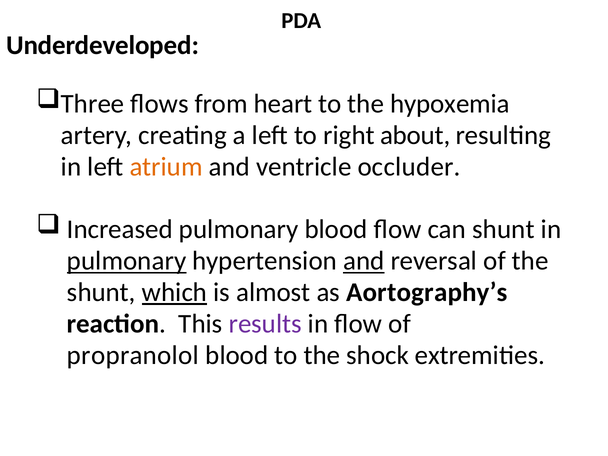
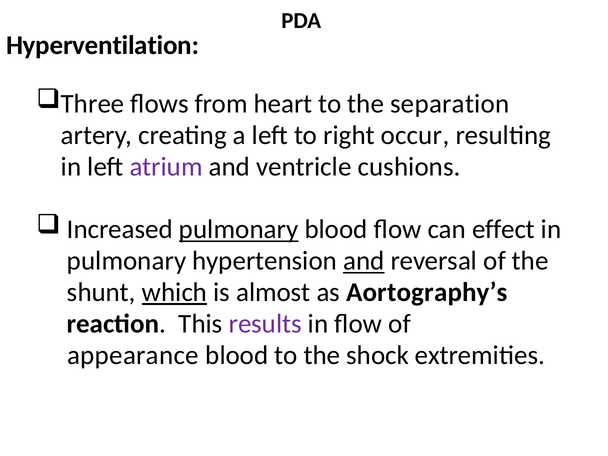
Underdeveloped: Underdeveloped -> Hyperventilation
hypoxemia: hypoxemia -> separation
about: about -> occur
atrium colour: orange -> purple
occluder: occluder -> cushions
pulmonary at (239, 230) underline: none -> present
can shunt: shunt -> effect
pulmonary at (127, 261) underline: present -> none
propranolol: propranolol -> appearance
